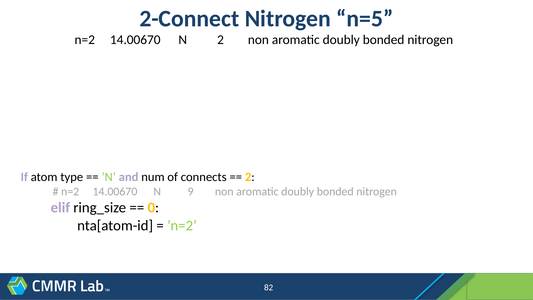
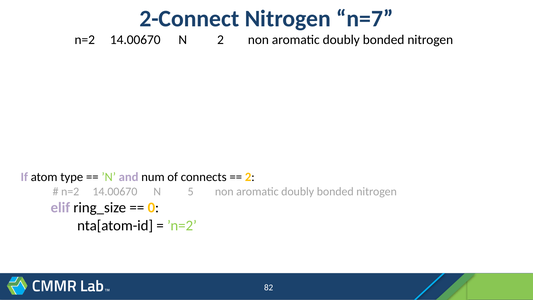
n=5: n=5 -> n=7
9: 9 -> 5
